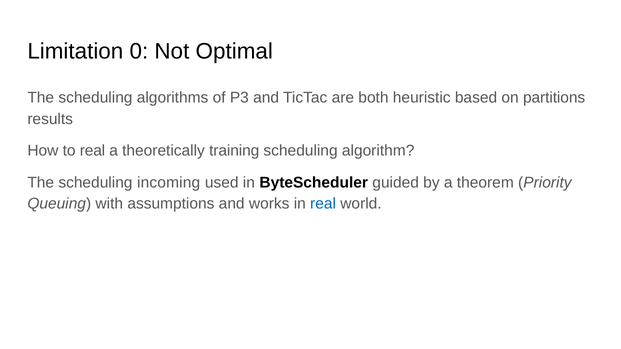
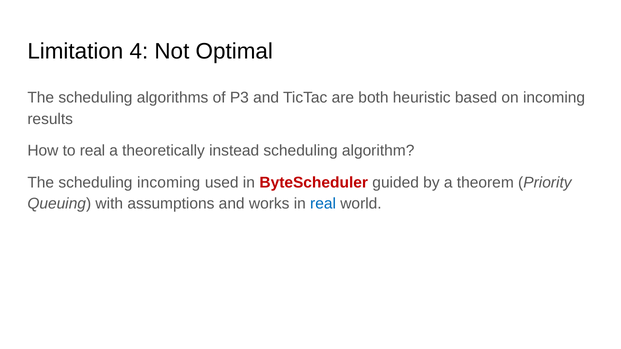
0: 0 -> 4
on partitions: partitions -> incoming
training: training -> instead
ByteScheduler colour: black -> red
